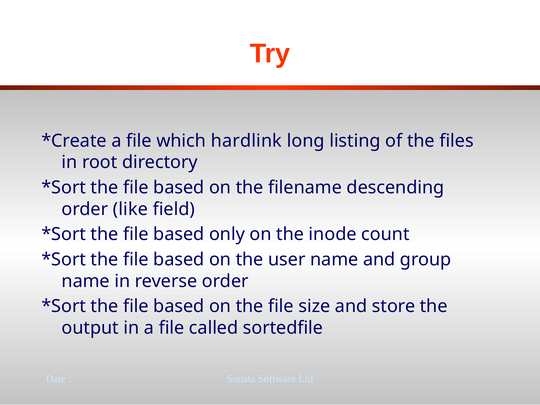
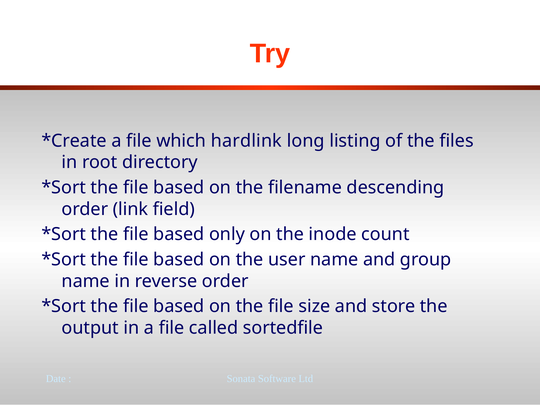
like: like -> link
